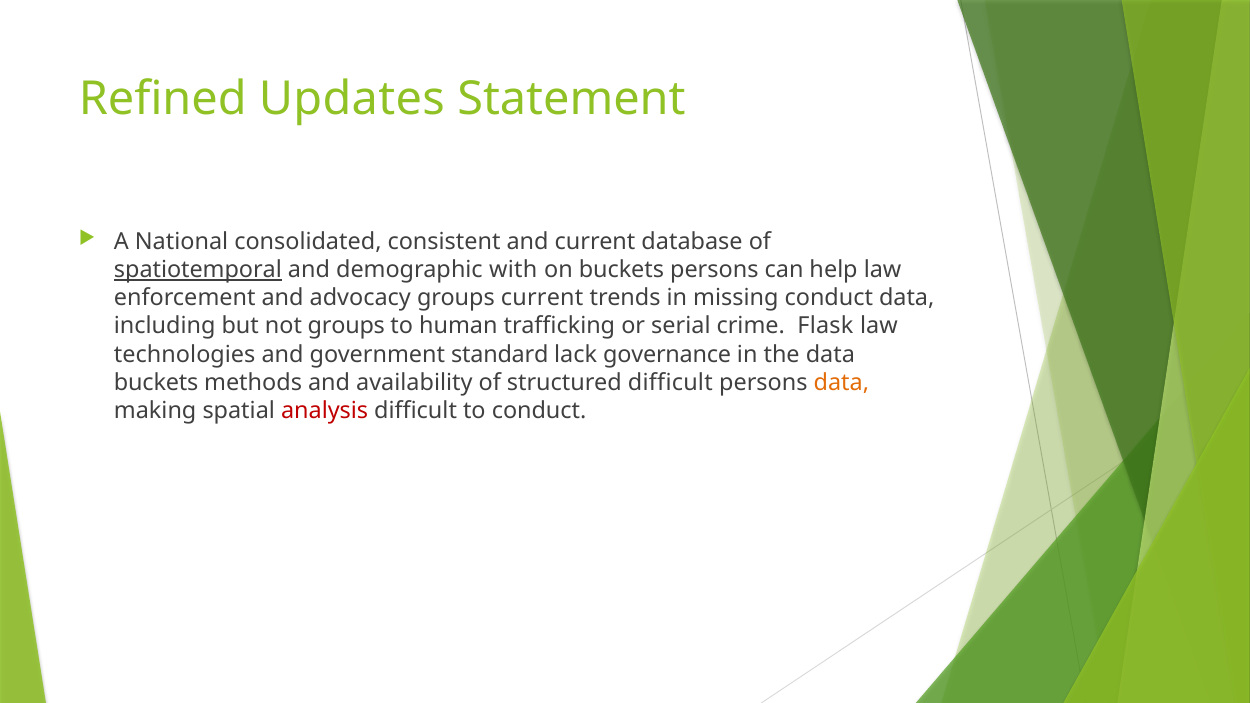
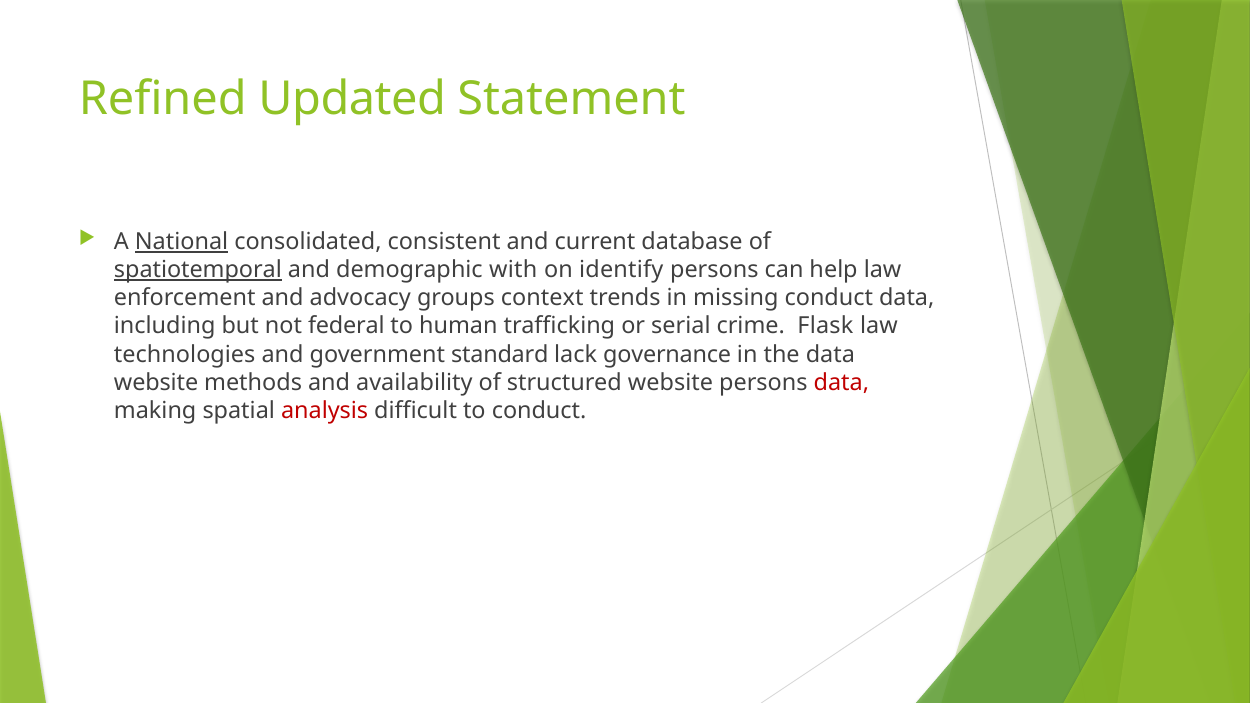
Updates: Updates -> Updated
National underline: none -> present
on buckets: buckets -> identify
groups current: current -> context
not groups: groups -> federal
buckets at (156, 383): buckets -> website
structured difficult: difficult -> website
data at (841, 383) colour: orange -> red
